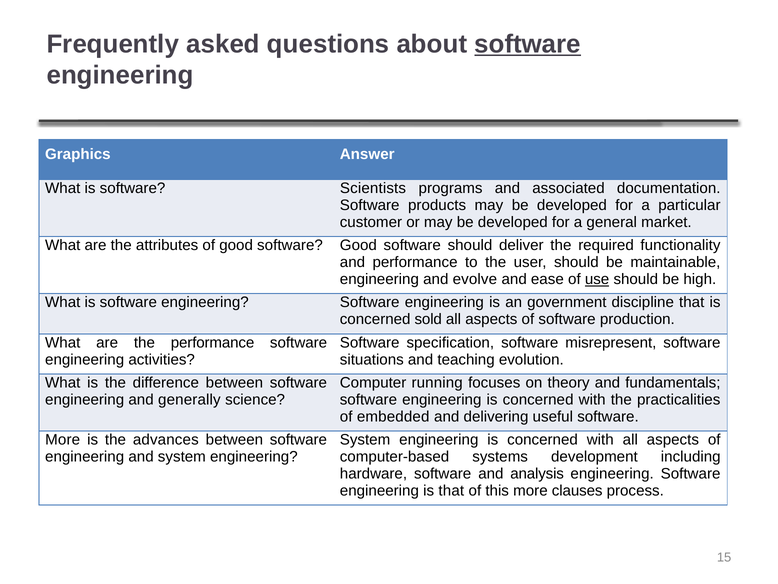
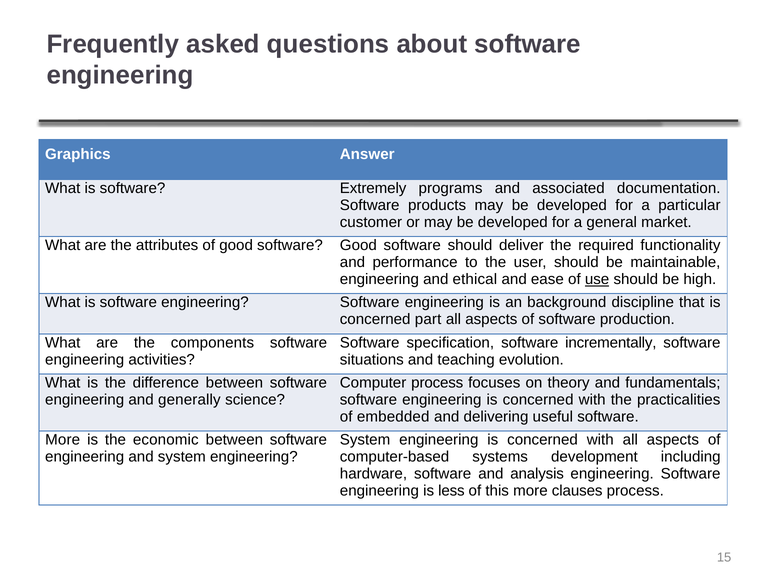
software at (528, 44) underline: present -> none
Scientists: Scientists -> Extremely
evolve: evolve -> ethical
government: government -> background
sold: sold -> part
the performance: performance -> components
misrepresent: misrepresent -> incrementally
Computer running: running -> process
advances: advances -> economic
is that: that -> less
